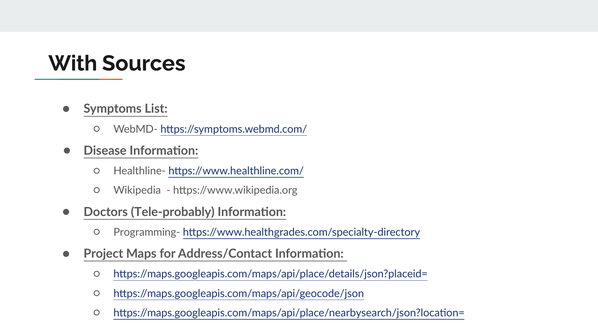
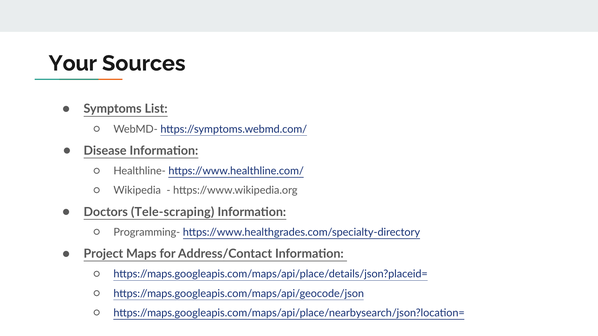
With: With -> Your
Tele-probably: Tele-probably -> Tele-scraping
